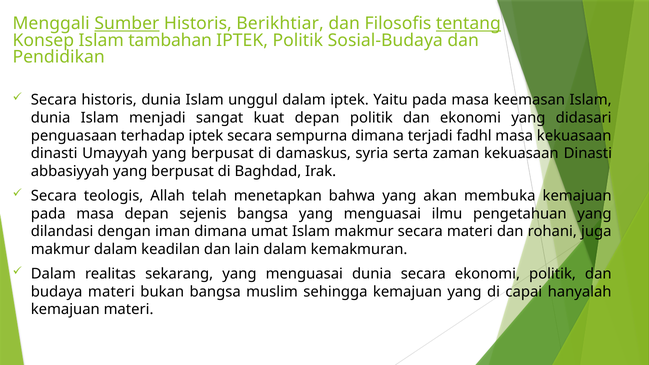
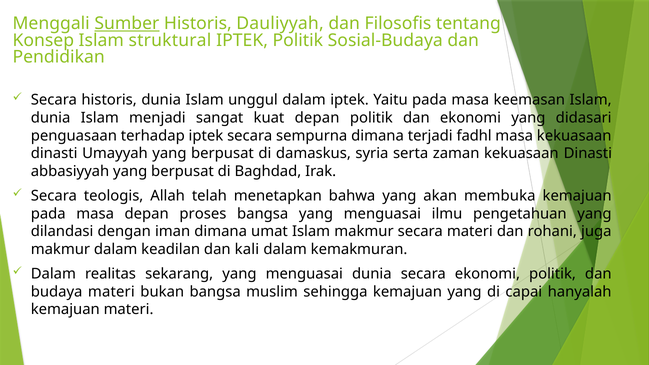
Berikhtiar: Berikhtiar -> Dauliyyah
tentang underline: present -> none
tambahan: tambahan -> struktural
sejenis: sejenis -> proses
lain: lain -> kali
